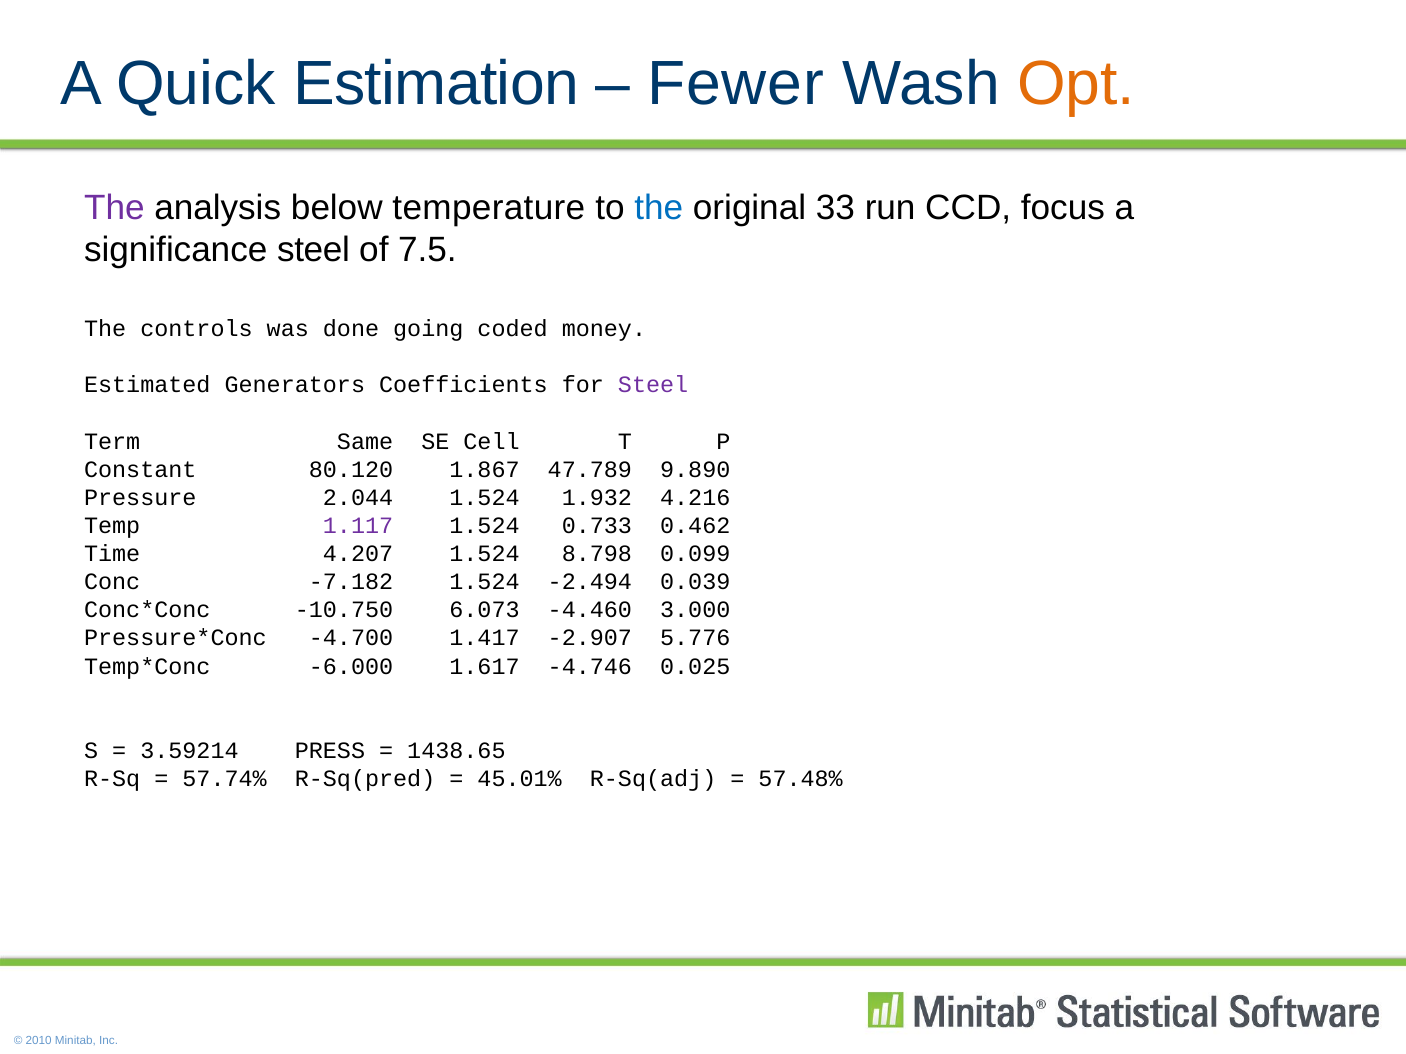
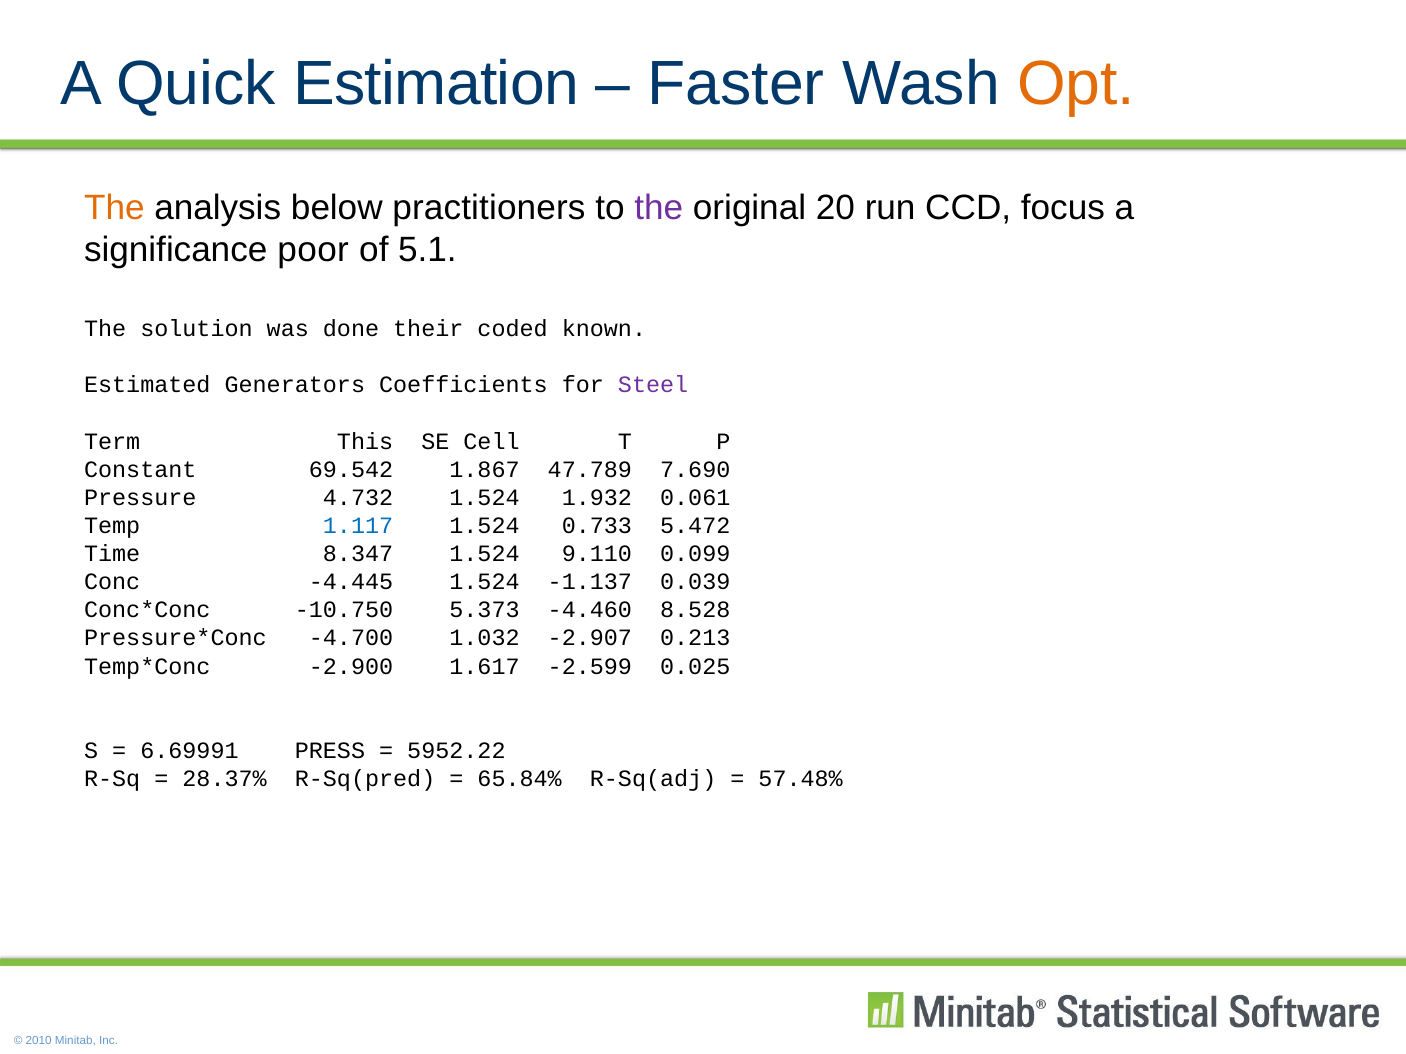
Fewer: Fewer -> Faster
The at (114, 208) colour: purple -> orange
temperature: temperature -> practitioners
the at (659, 208) colour: blue -> purple
33: 33 -> 20
significance steel: steel -> poor
7.5: 7.5 -> 5.1
controls: controls -> solution
going: going -> their
money: money -> known
Same: Same -> This
80.120: 80.120 -> 69.542
9.890: 9.890 -> 7.690
2.044: 2.044 -> 4.732
4.216: 4.216 -> 0.061
1.117 colour: purple -> blue
0.462: 0.462 -> 5.472
4.207: 4.207 -> 8.347
8.798: 8.798 -> 9.110
-7.182: -7.182 -> -4.445
-2.494: -2.494 -> -1.137
6.073: 6.073 -> 5.373
3.000: 3.000 -> 8.528
1.417: 1.417 -> 1.032
5.776: 5.776 -> 0.213
-6.000: -6.000 -> -2.900
-4.746: -4.746 -> -2.599
3.59214: 3.59214 -> 6.69991
1438.65: 1438.65 -> 5952.22
57.74%: 57.74% -> 28.37%
45.01%: 45.01% -> 65.84%
